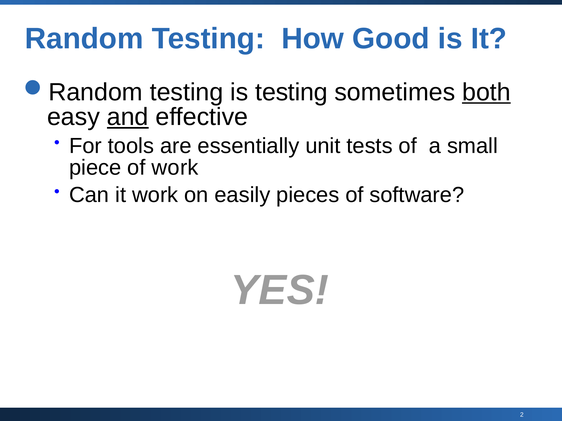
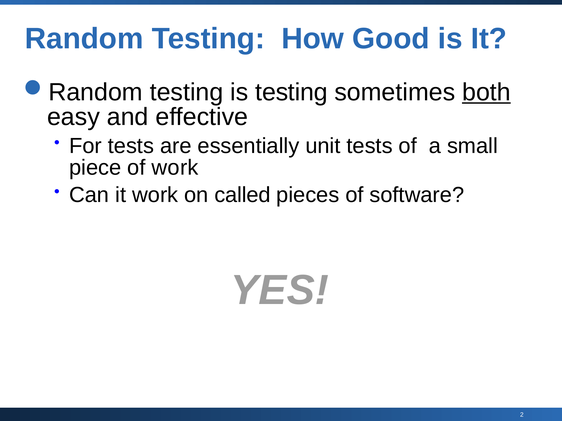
and underline: present -> none
For tools: tools -> tests
easily: easily -> called
